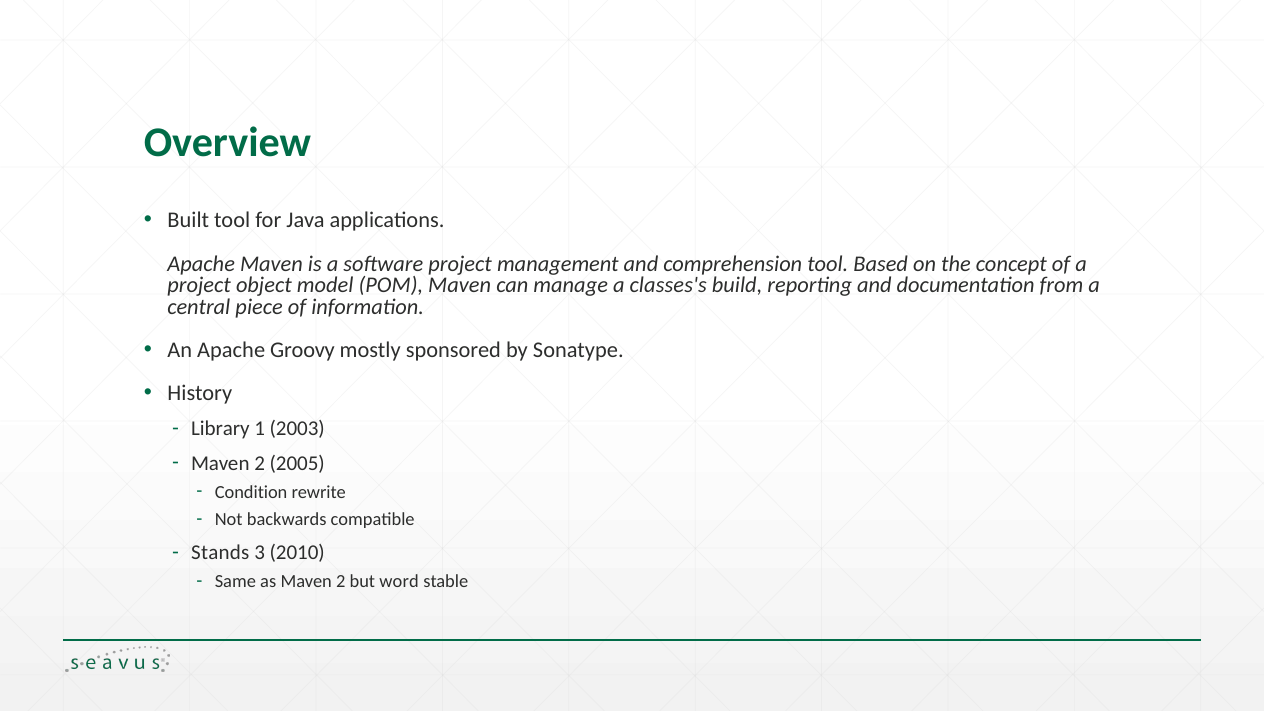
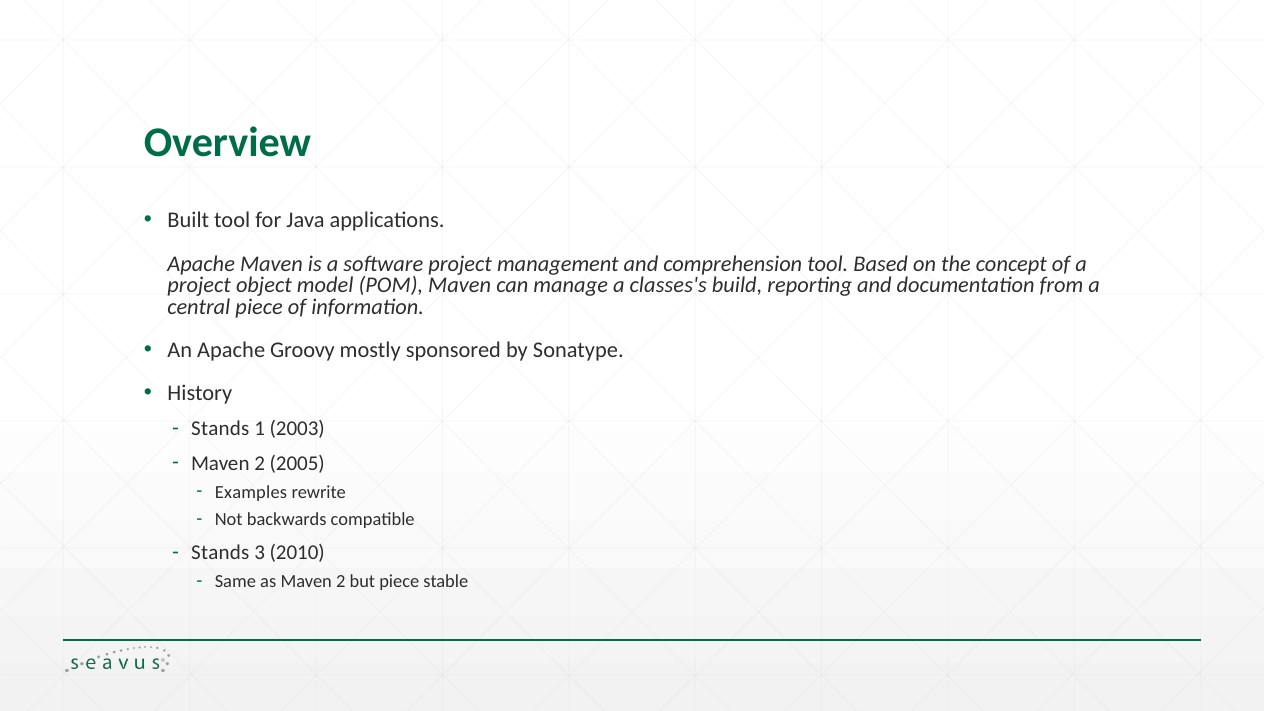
Library at (220, 429): Library -> Stands
Condition: Condition -> Examples
but word: word -> piece
